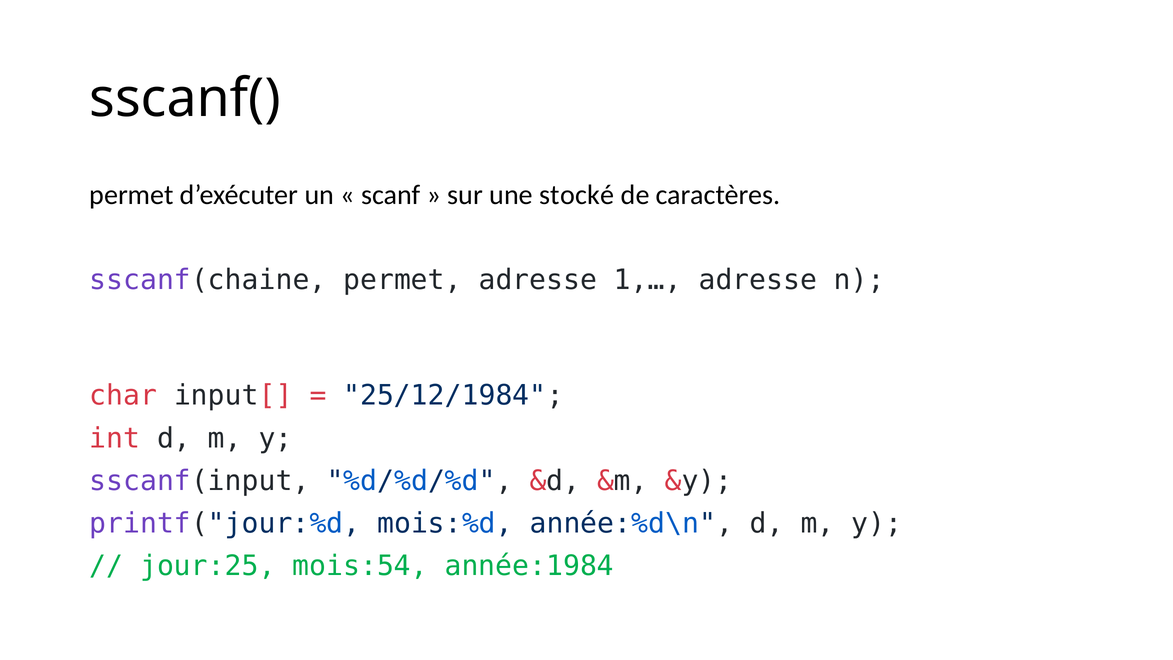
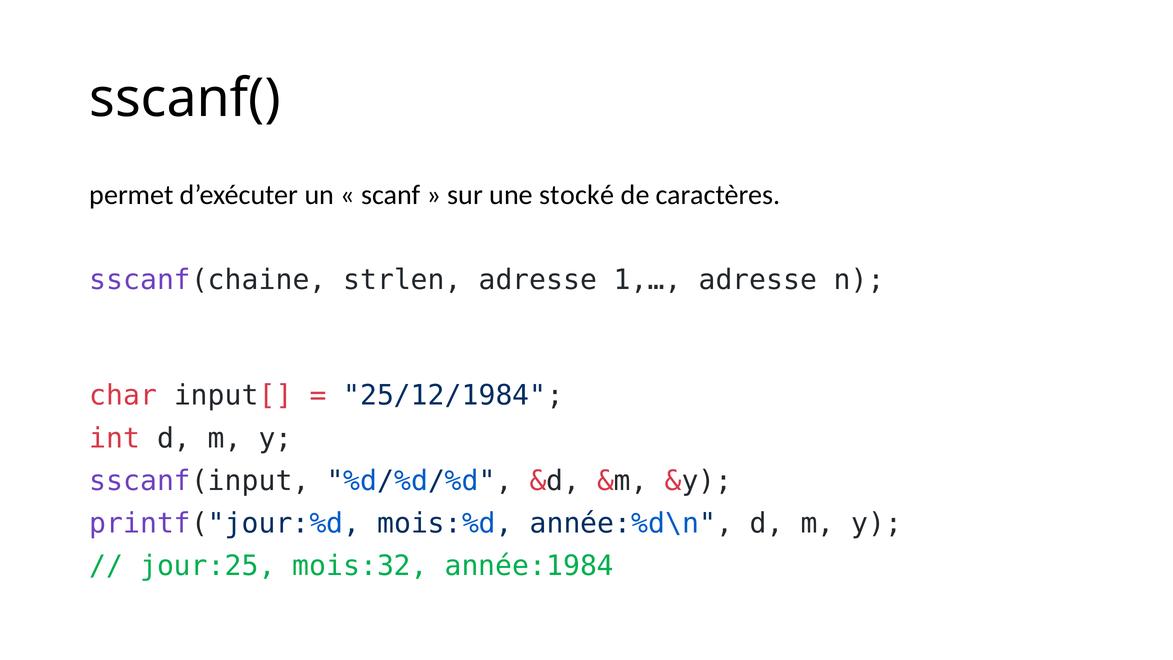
sscanf(chaine permet: permet -> strlen
mois:54: mois:54 -> mois:32
